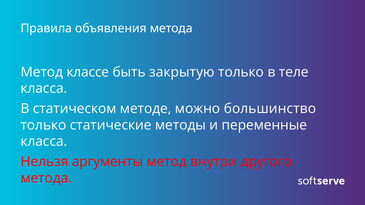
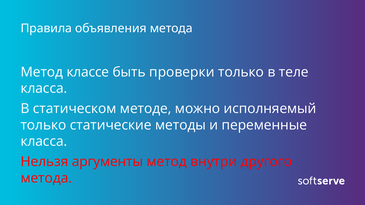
закрытую: закрытую -> проверки
большинство: большинство -> исполняемый
